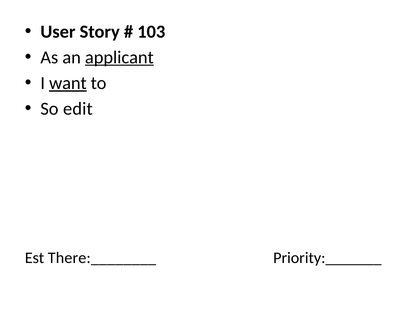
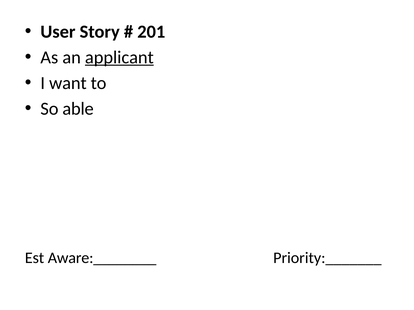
103: 103 -> 201
want underline: present -> none
edit: edit -> able
There:________: There:________ -> Aware:________
